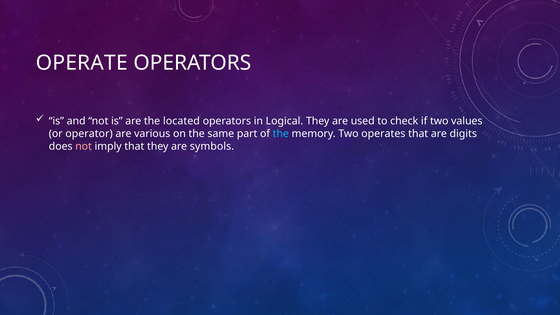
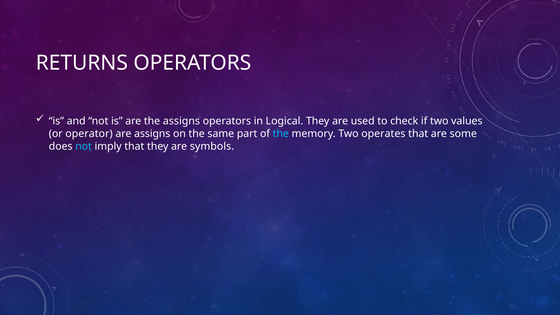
OPERATE: OPERATE -> RETURNS
the located: located -> assigns
are various: various -> assigns
digits: digits -> some
not at (84, 146) colour: pink -> light blue
